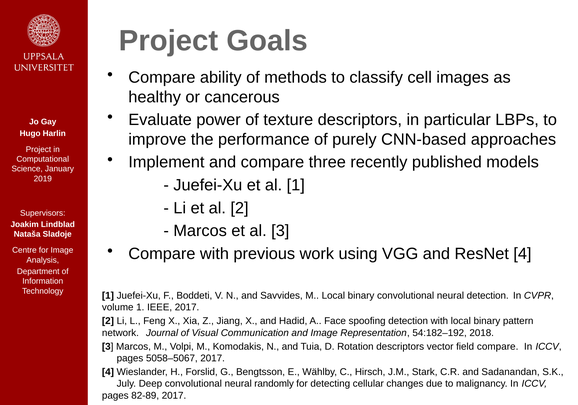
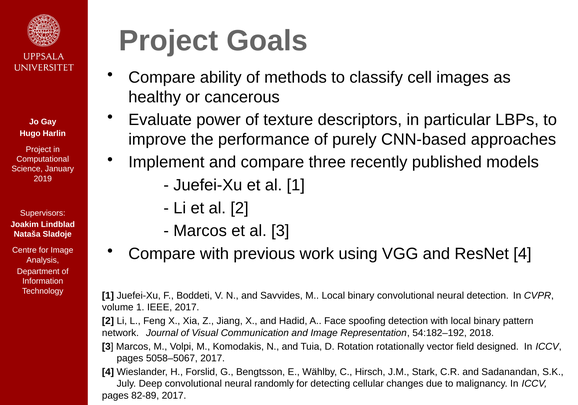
Rotation descriptors: descriptors -> rotationally
field compare: compare -> designed
